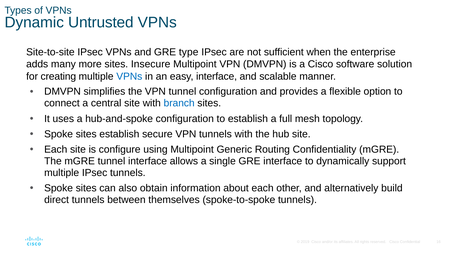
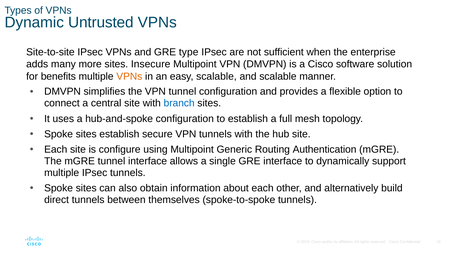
creating: creating -> benefits
VPNs at (129, 76) colour: blue -> orange
easy interface: interface -> scalable
Confidentiality: Confidentiality -> Authentication
